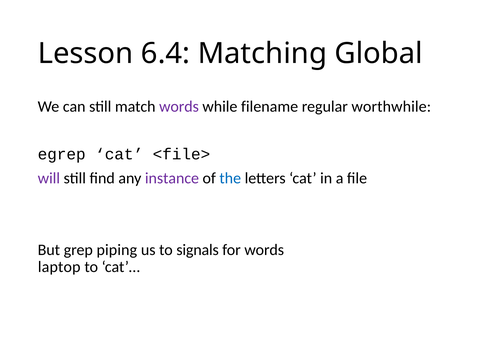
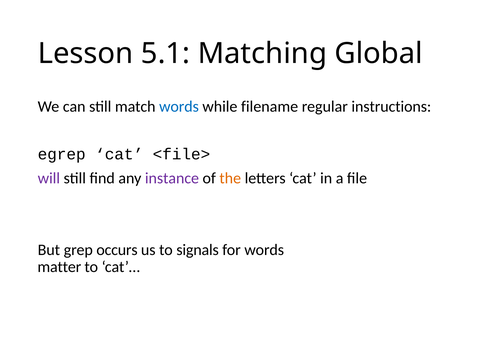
6.4: 6.4 -> 5.1
words at (179, 107) colour: purple -> blue
worthwhile: worthwhile -> instructions
the colour: blue -> orange
piping: piping -> occurs
laptop: laptop -> matter
